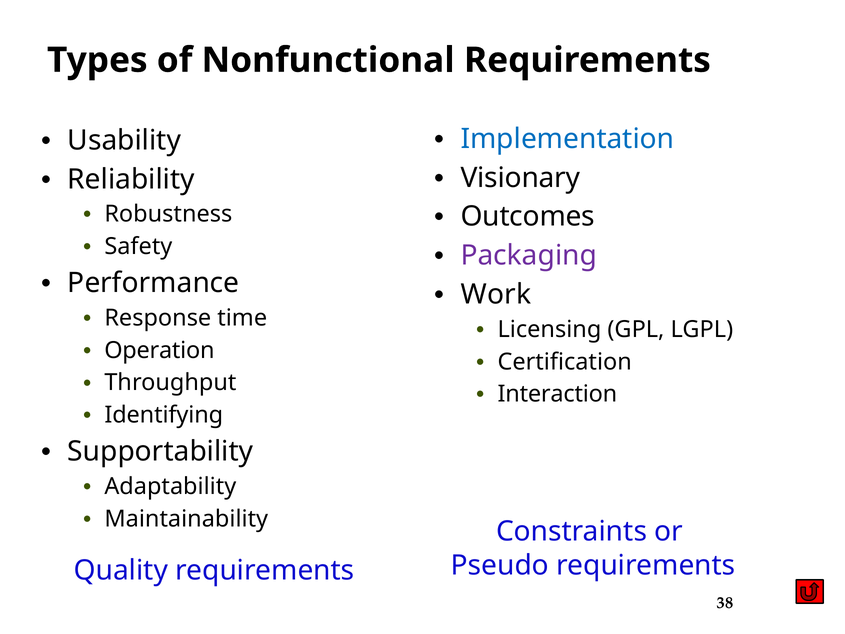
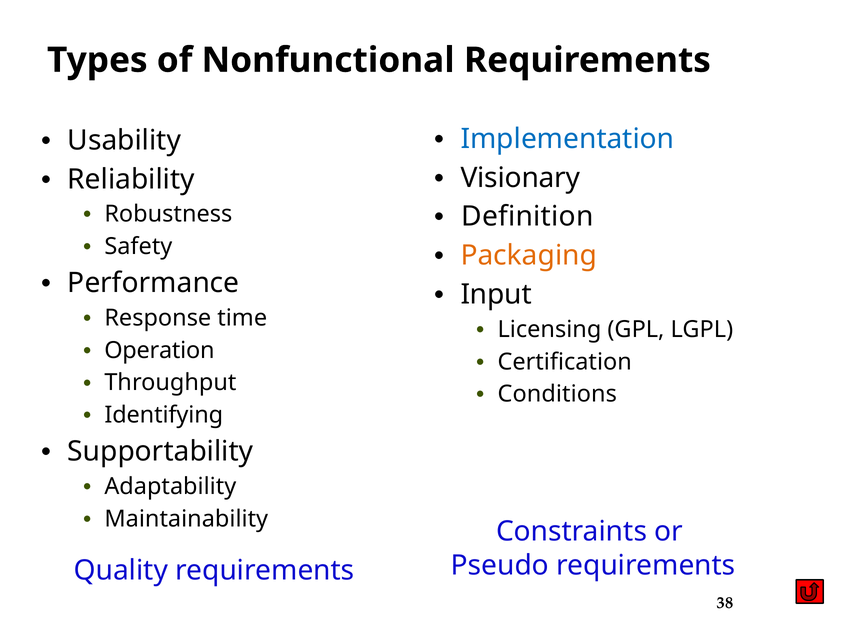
Outcomes: Outcomes -> Definition
Packaging colour: purple -> orange
Work: Work -> Input
Interaction: Interaction -> Conditions
